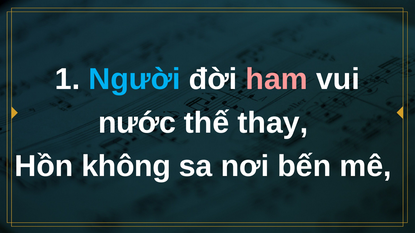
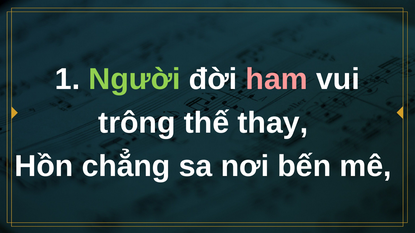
Người colour: light blue -> light green
nước: nước -> trông
không: không -> chẳng
